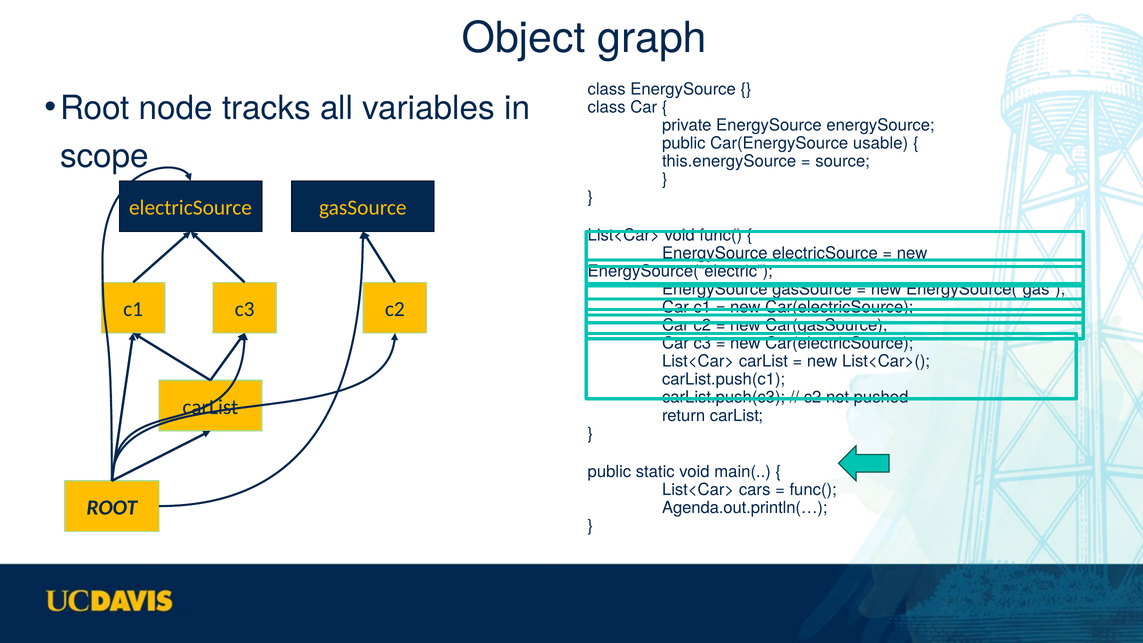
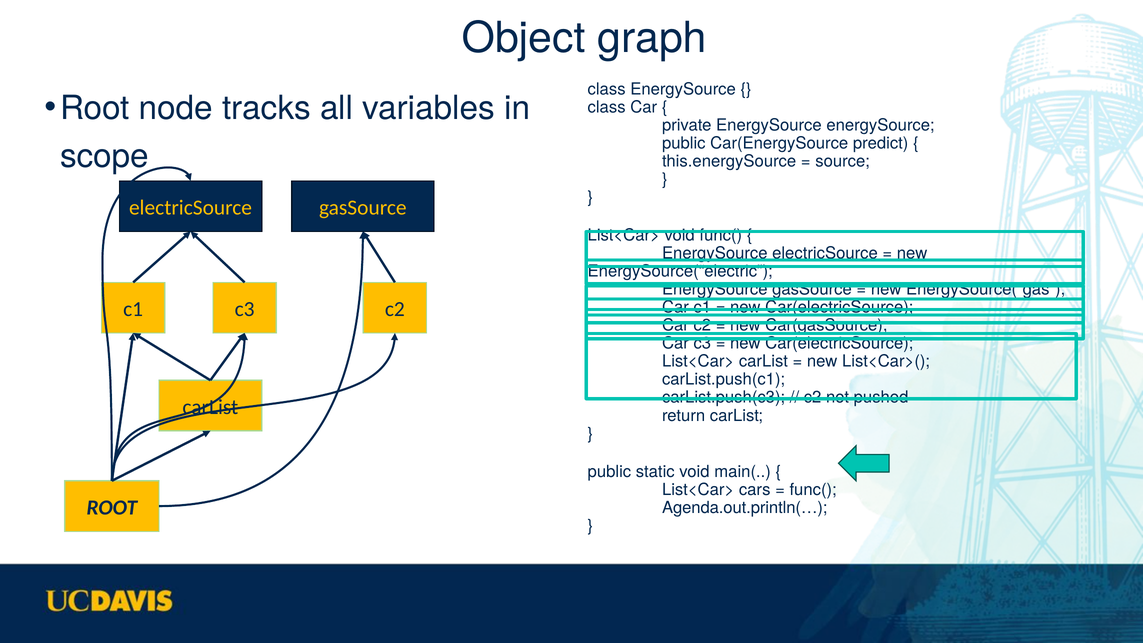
usable: usable -> predict
